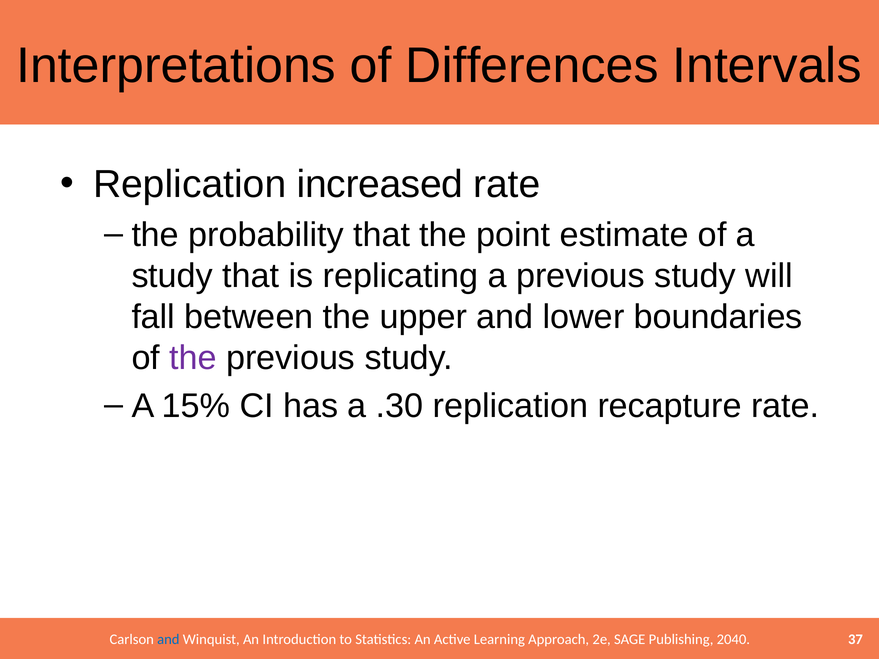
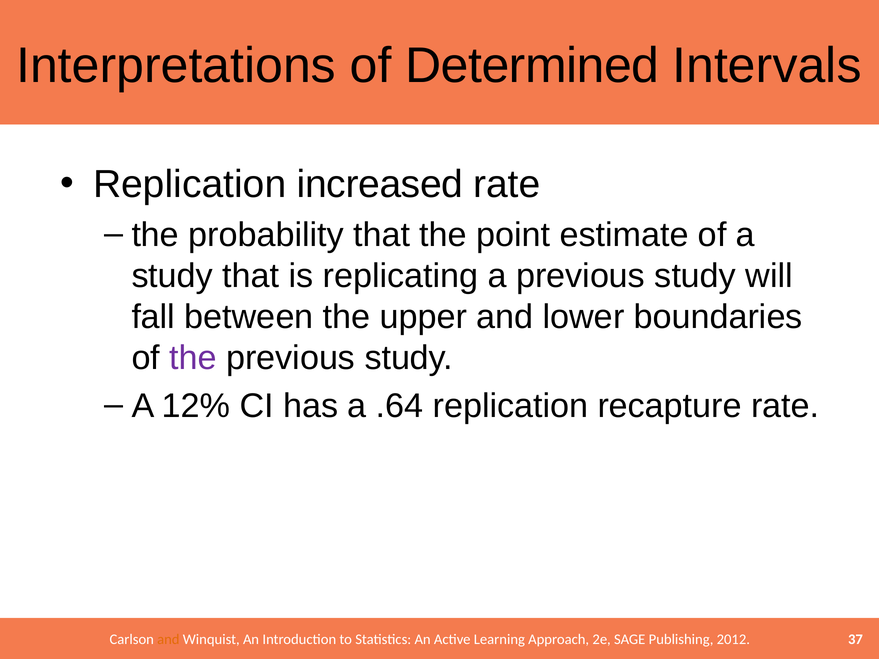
Differences: Differences -> Determined
15%: 15% -> 12%
.30: .30 -> .64
and at (168, 640) colour: blue -> orange
2040: 2040 -> 2012
